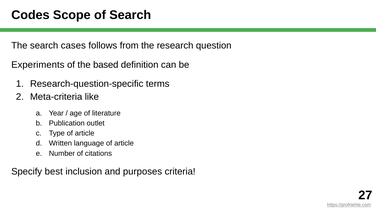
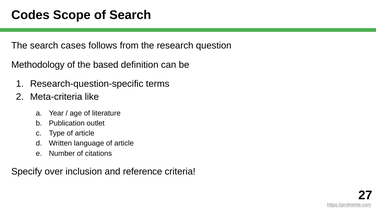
Experiments: Experiments -> Methodology
best: best -> over
purposes: purposes -> reference
